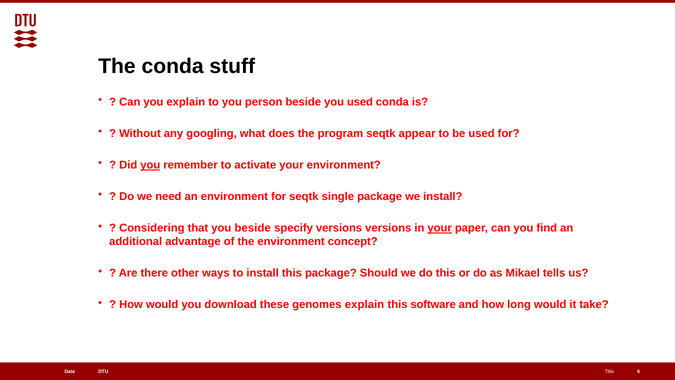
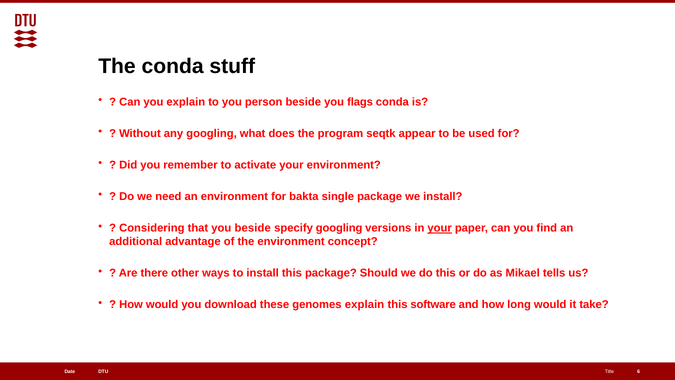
you used: used -> flags
you at (150, 165) underline: present -> none
for seqtk: seqtk -> bakta
specify versions: versions -> googling
